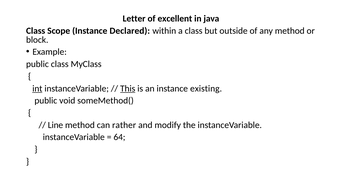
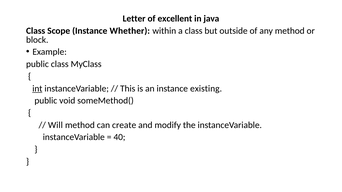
Declared: Declared -> Whether
This underline: present -> none
Line: Line -> Will
rather: rather -> create
64: 64 -> 40
